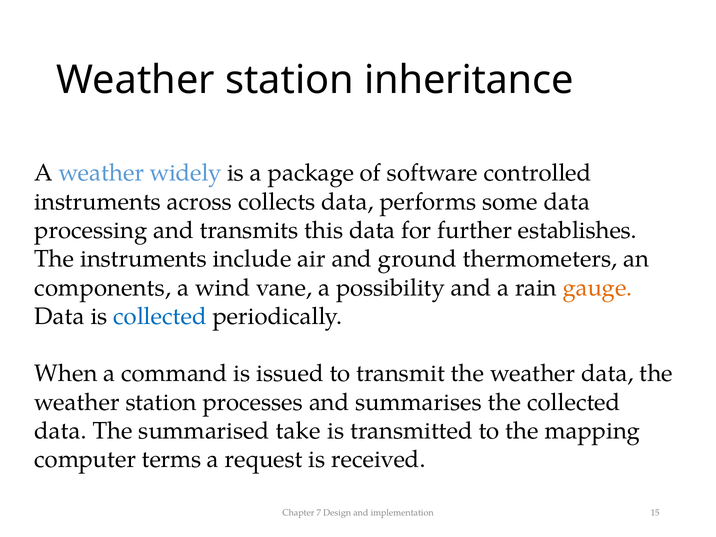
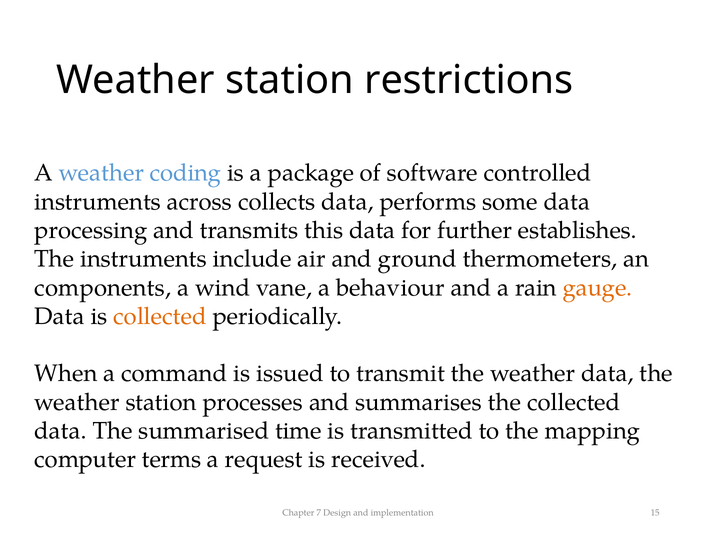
inheritance: inheritance -> restrictions
widely: widely -> coding
possibility: possibility -> behaviour
collected at (160, 316) colour: blue -> orange
take: take -> time
